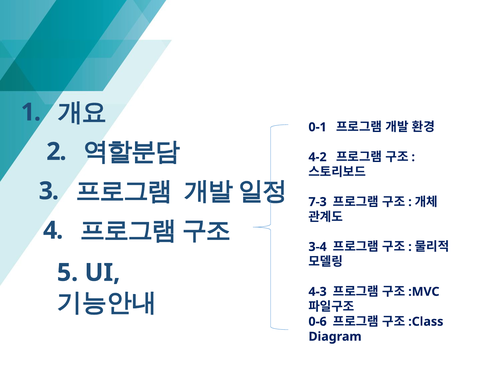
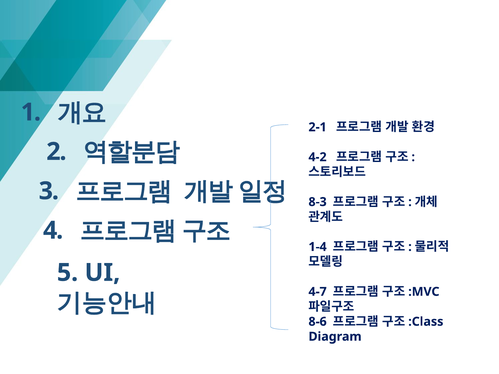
0-1: 0-1 -> 2-1
7-3: 7-3 -> 8-3
3-4: 3-4 -> 1-4
4-3: 4-3 -> 4-7
0-6: 0-6 -> 8-6
